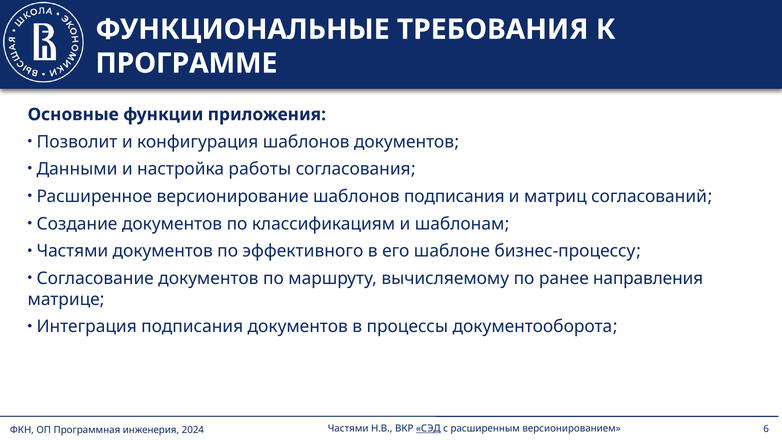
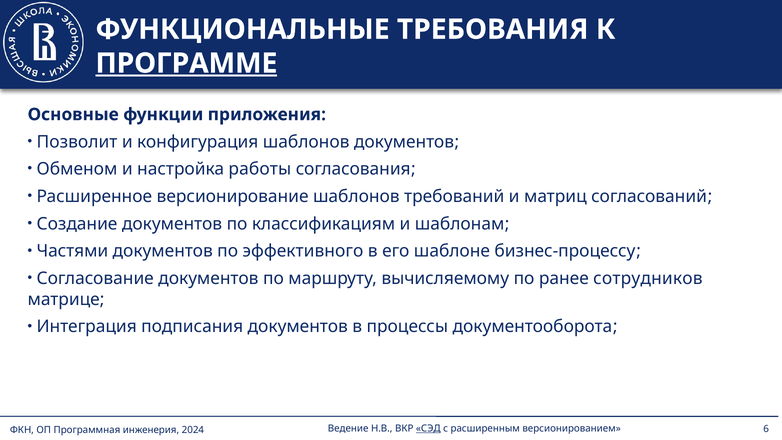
ПРОГРАММЕ underline: none -> present
Данными: Данными -> Обменом
шаблонов подписания: подписания -> требований
направления: направления -> сотрудников
Частями at (348, 428): Частями -> Ведение
